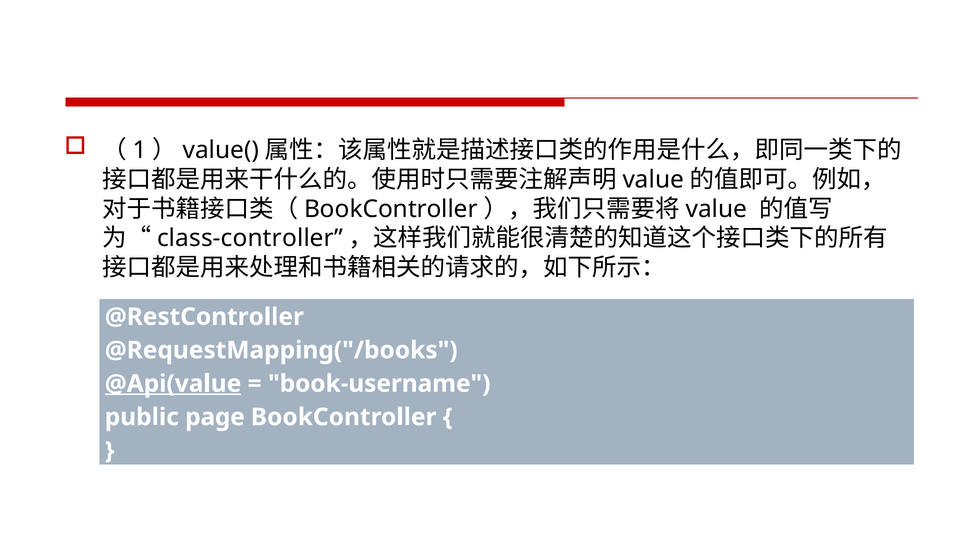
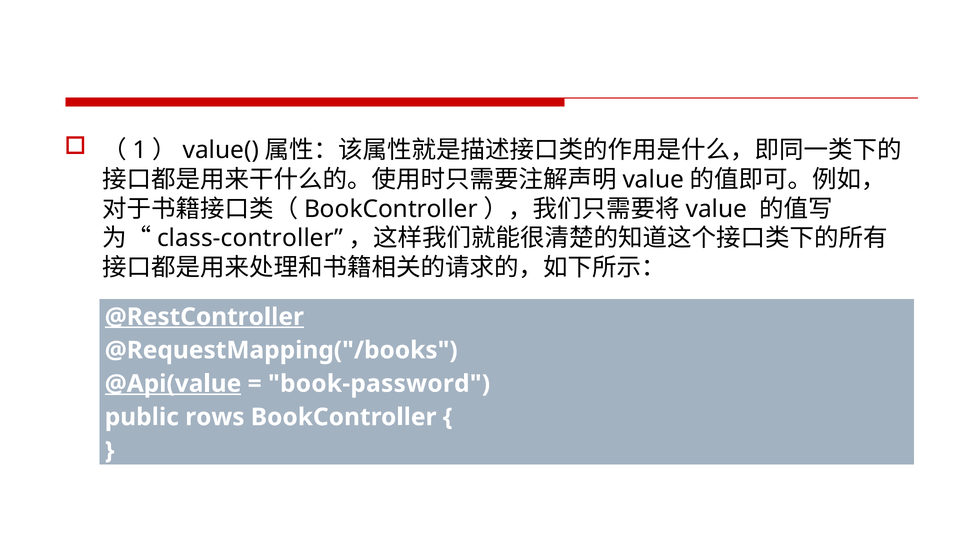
@RestController underline: none -> present
book-username: book-username -> book-password
page: page -> rows
